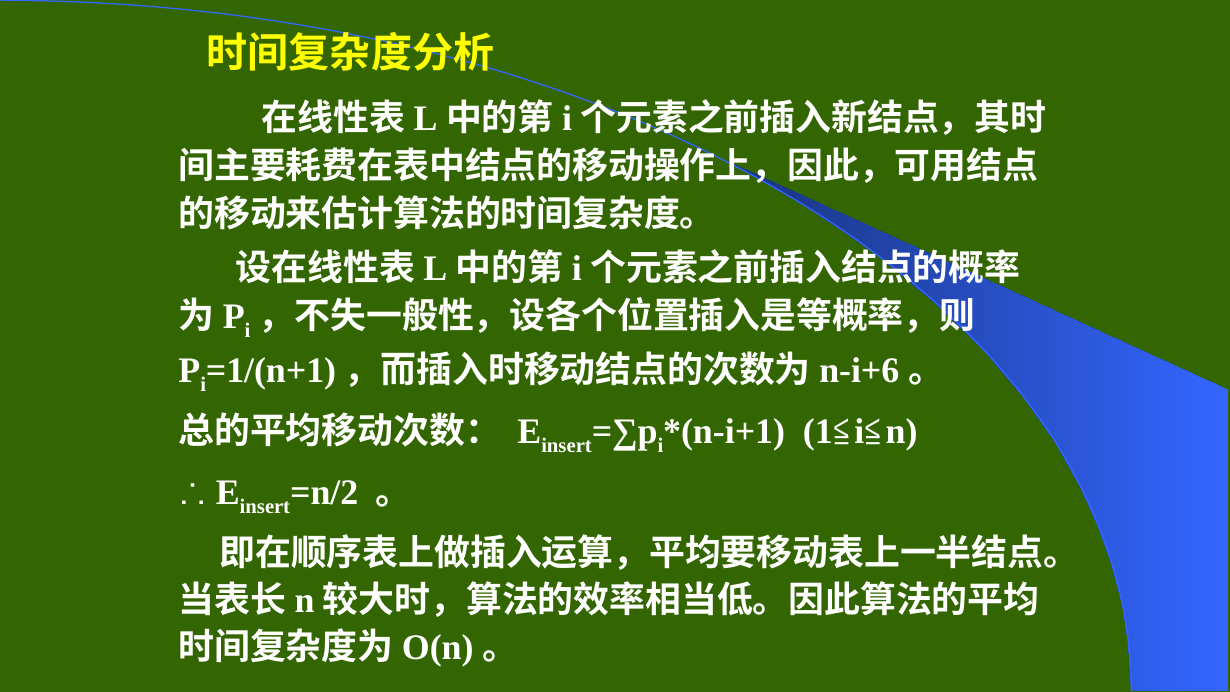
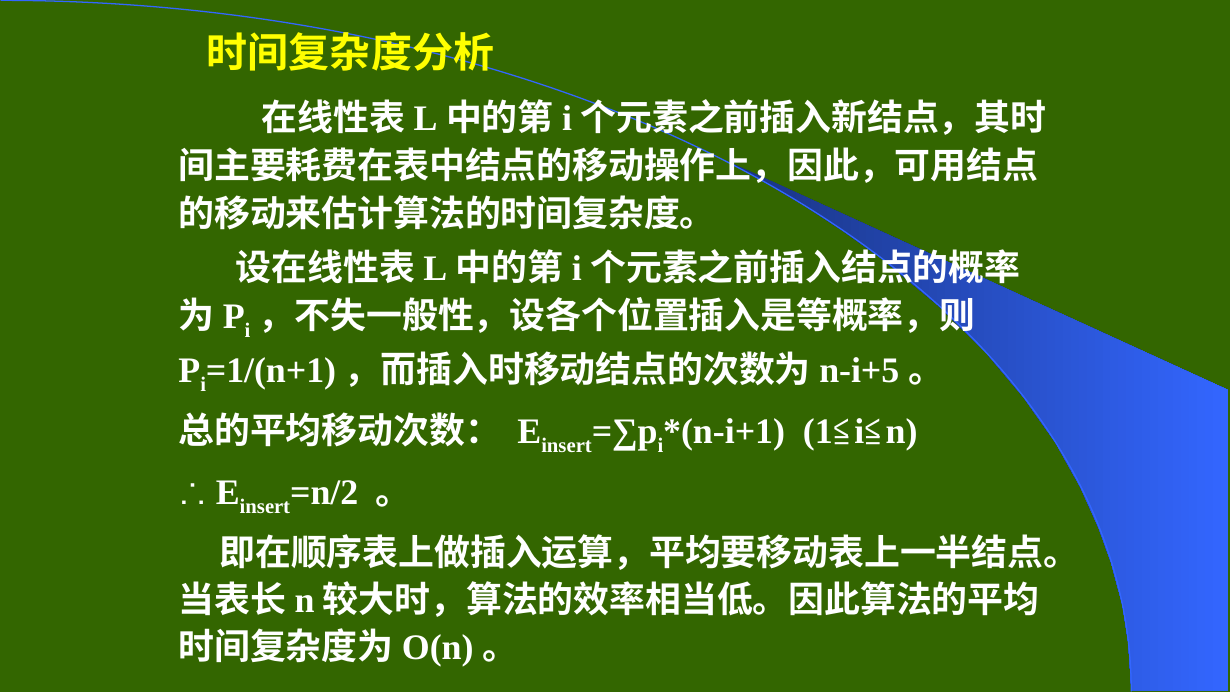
n-i+6: n-i+6 -> n-i+5
